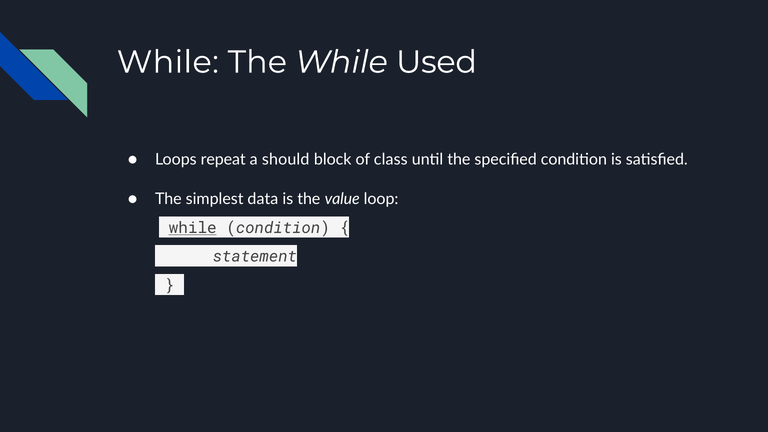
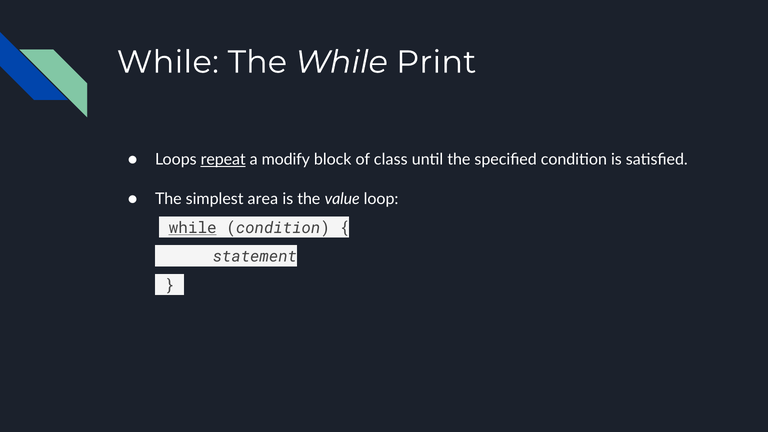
Used: Used -> Print
repeat underline: none -> present
should: should -> modify
data: data -> area
